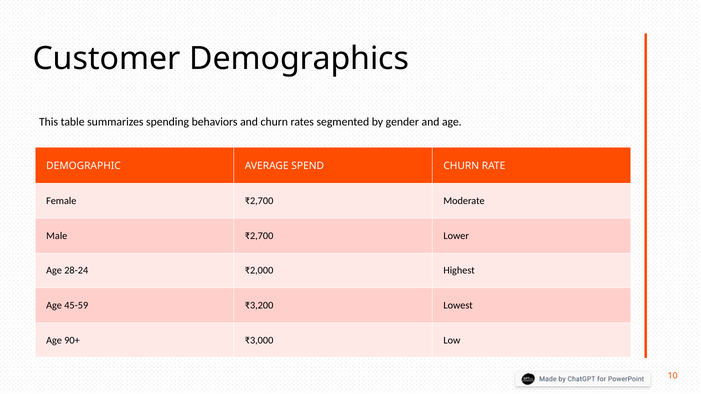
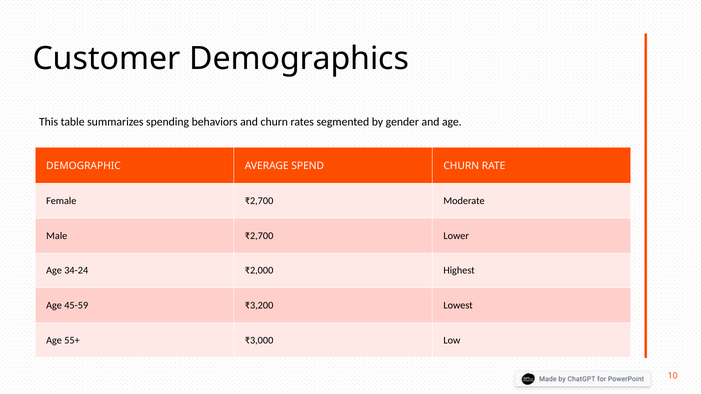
28-24: 28-24 -> 34-24
90+: 90+ -> 55+
